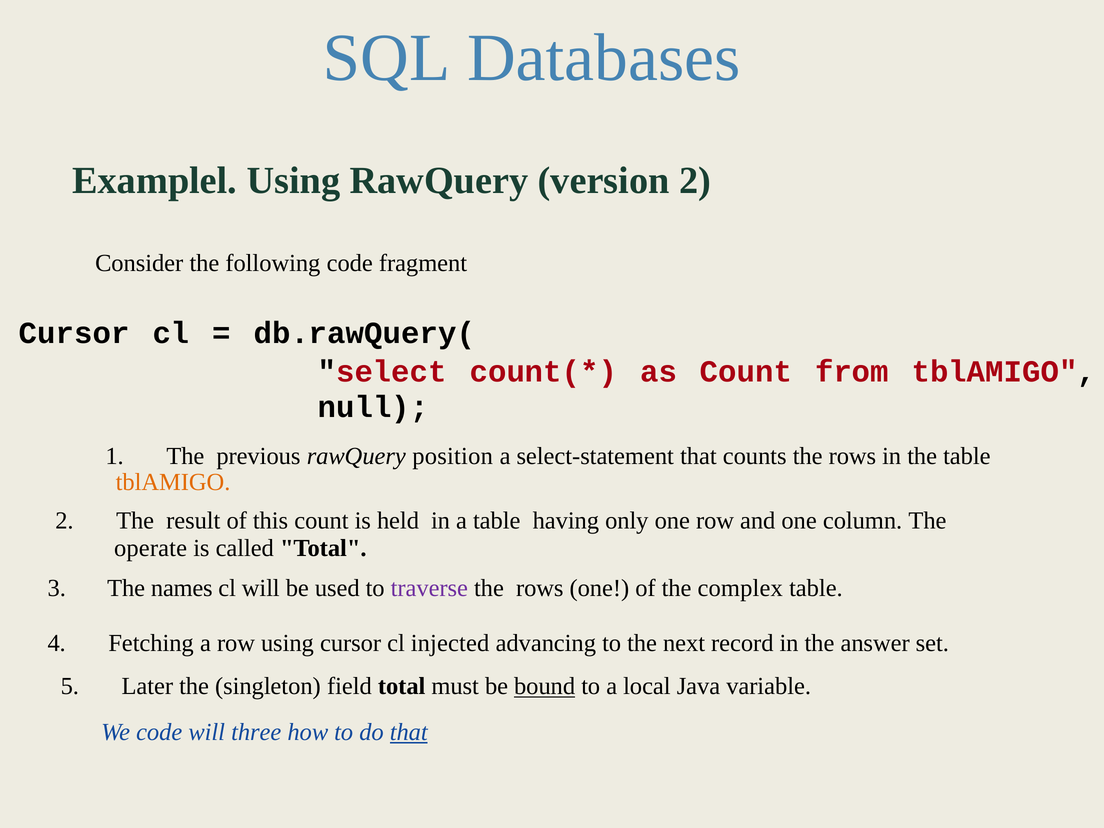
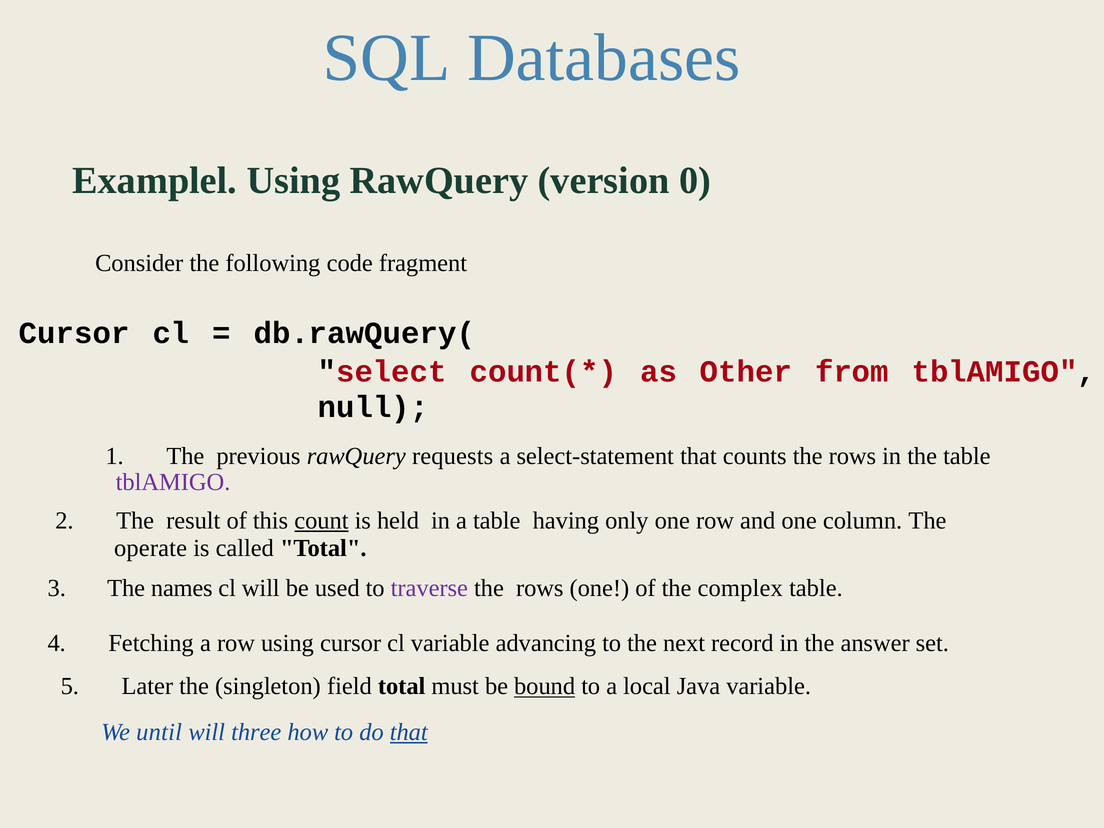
version 2: 2 -> 0
as Count: Count -> Other
position: position -> requests
tblAMIGO at (173, 482) colour: orange -> purple
count at (321, 521) underline: none -> present
cl injected: injected -> variable
We code: code -> until
